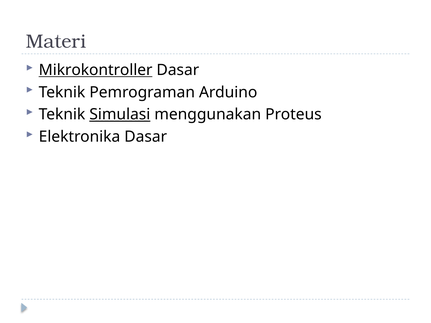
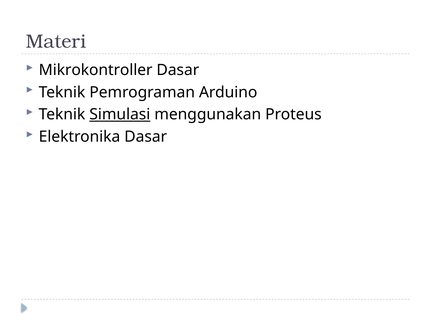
Mikrokontroller underline: present -> none
